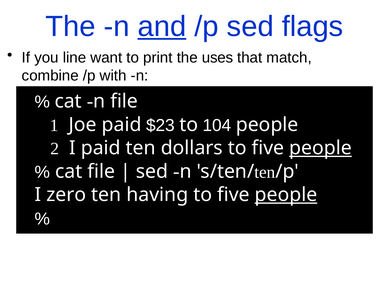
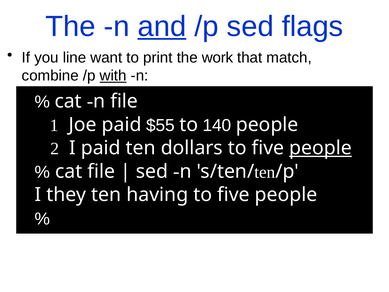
uses: uses -> work
with underline: none -> present
$23: $23 -> $55
104: 104 -> 140
zero: zero -> they
people at (286, 195) underline: present -> none
